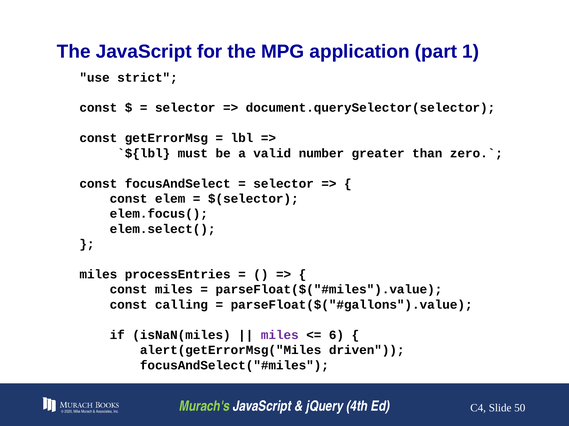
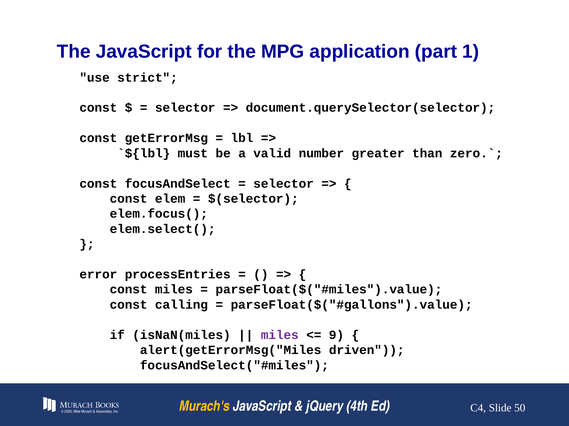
miles at (98, 275): miles -> error
6: 6 -> 9
Murach's colour: light green -> yellow
